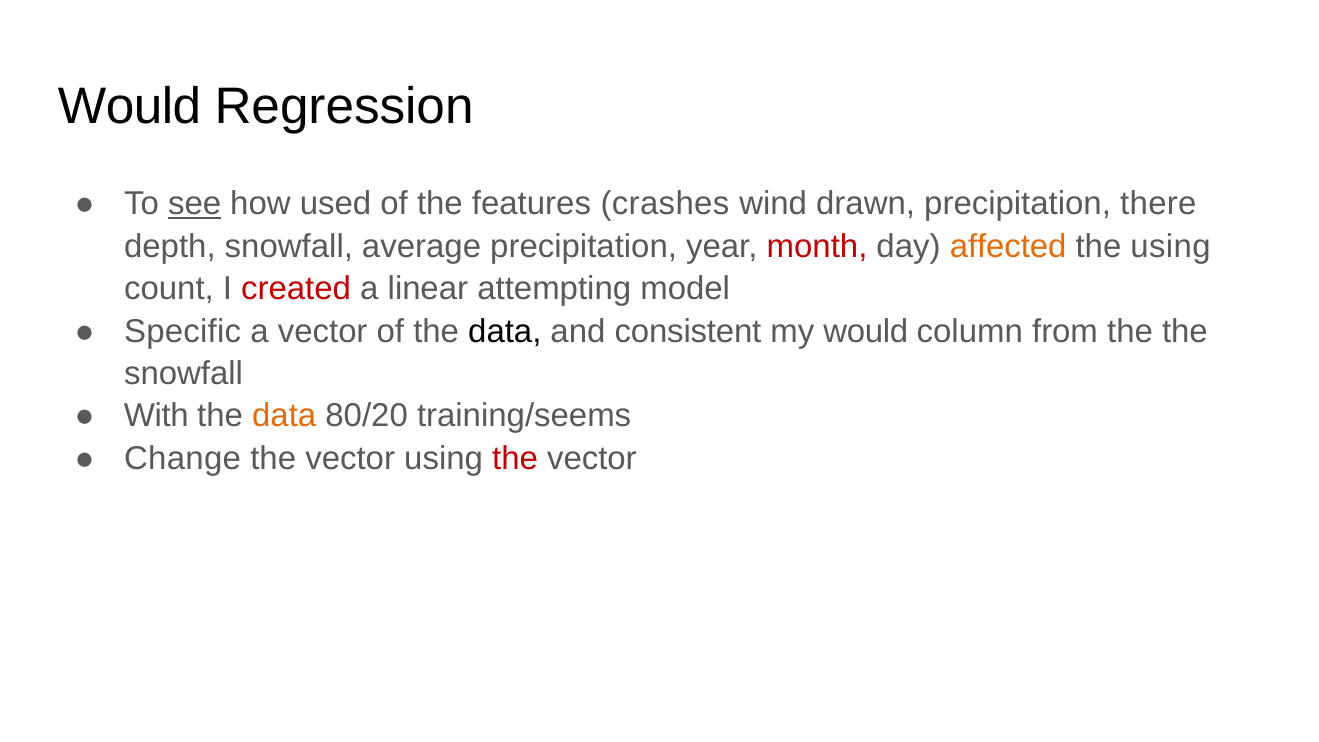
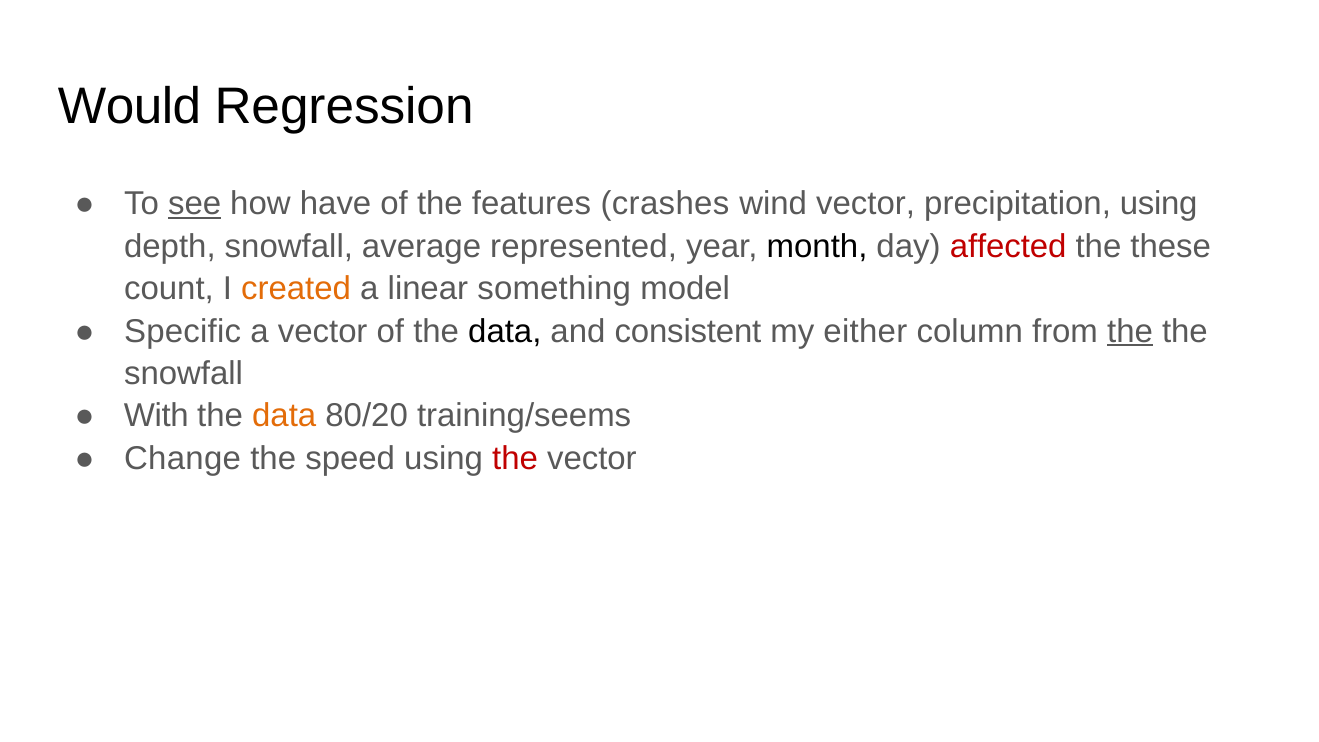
used: used -> have
wind drawn: drawn -> vector
precipitation there: there -> using
average precipitation: precipitation -> represented
month colour: red -> black
affected colour: orange -> red
the using: using -> these
created colour: red -> orange
attempting: attempting -> something
my would: would -> either
the at (1130, 331) underline: none -> present
vector at (350, 459): vector -> speed
